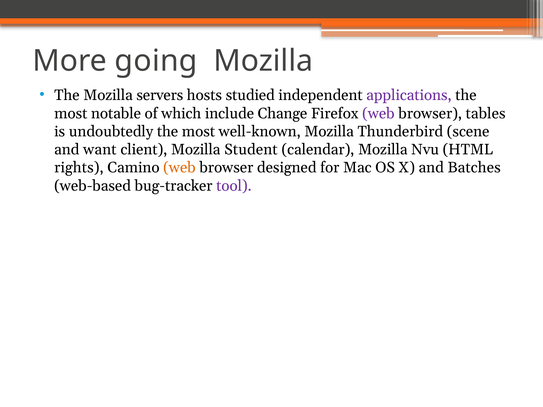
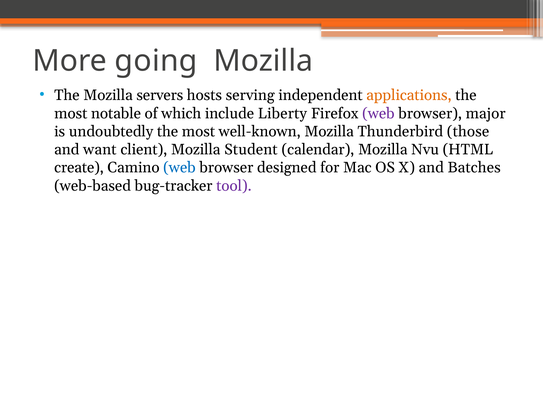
studied: studied -> serving
applications colour: purple -> orange
Change: Change -> Liberty
tables: tables -> major
scene: scene -> those
rights: rights -> create
web at (179, 168) colour: orange -> blue
